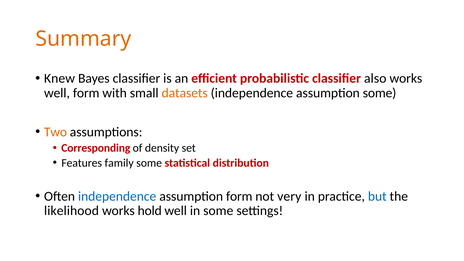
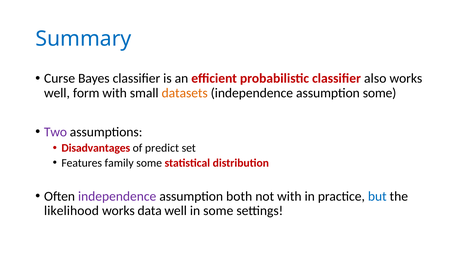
Summary colour: orange -> blue
Knew: Knew -> Curse
Two colour: orange -> purple
Corresponding: Corresponding -> Disadvantages
density: density -> predict
independence at (117, 196) colour: blue -> purple
assumption form: form -> both
not very: very -> with
hold: hold -> data
